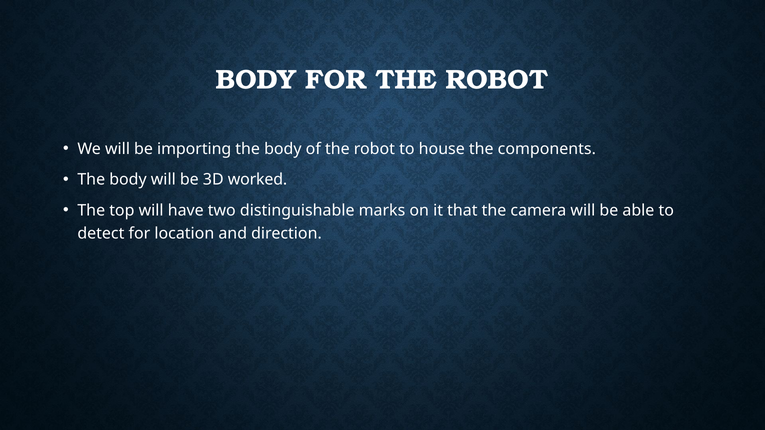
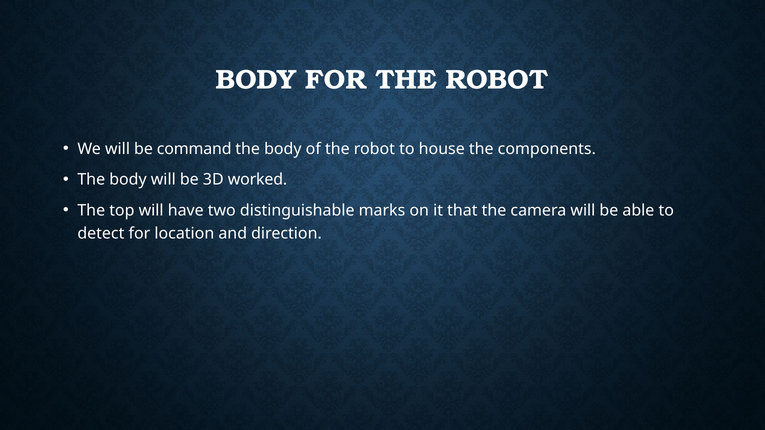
importing: importing -> command
